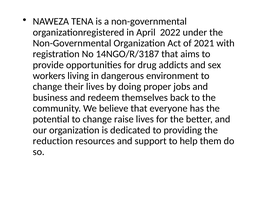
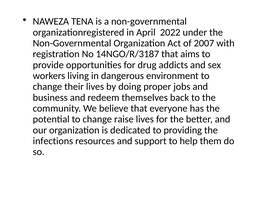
2021: 2021 -> 2007
reduction: reduction -> infections
